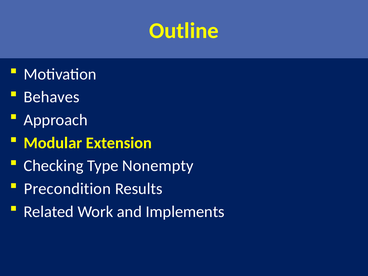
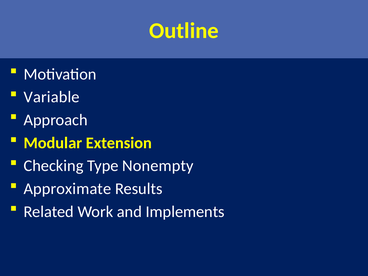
Behaves: Behaves -> Variable
Precondition: Precondition -> Approximate
